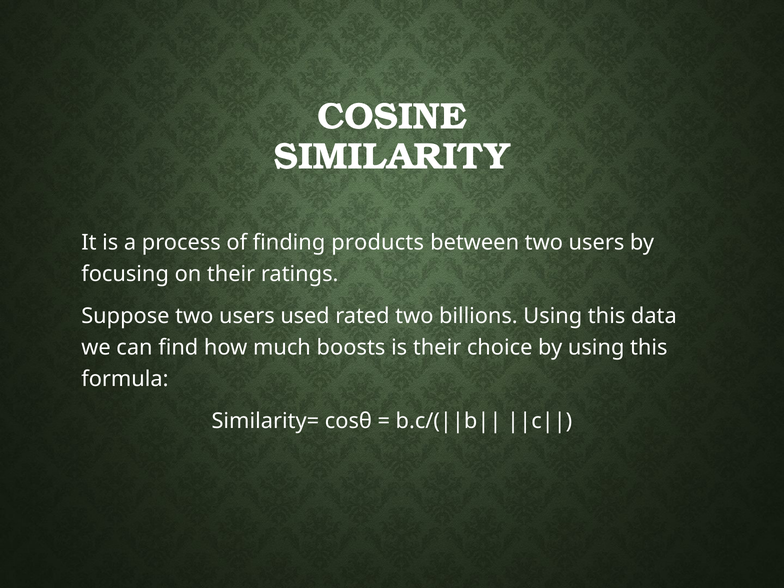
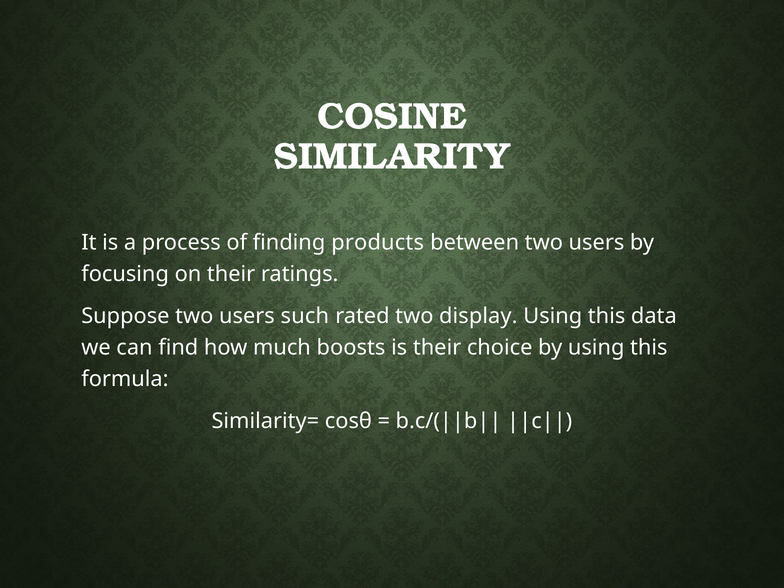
used: used -> such
billions: billions -> display
